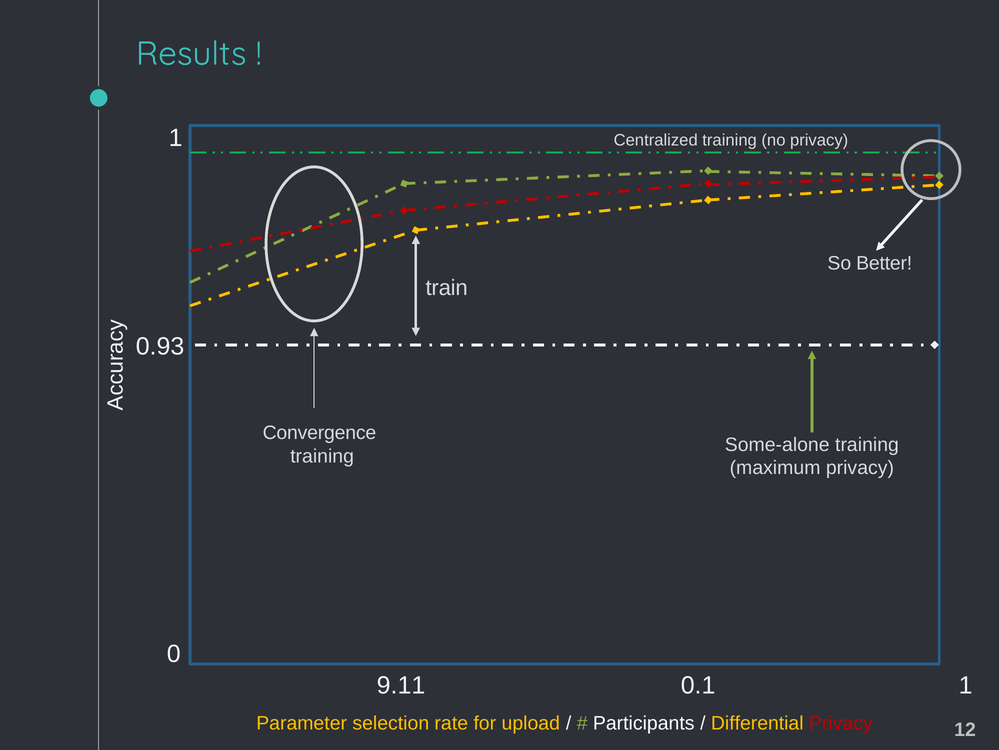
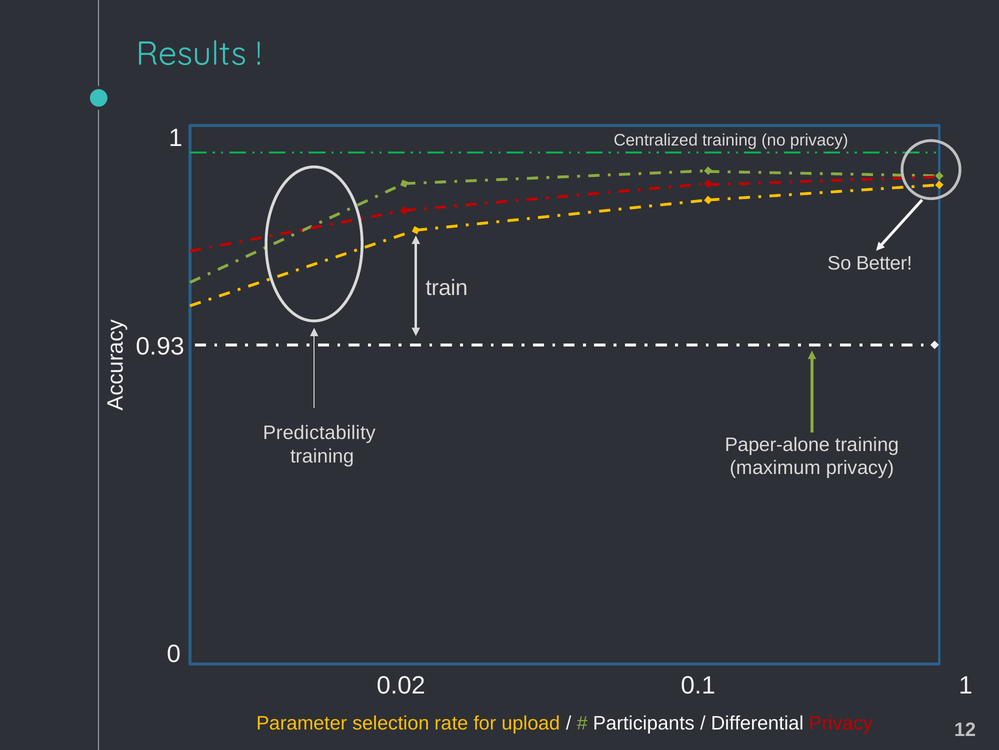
Convergence: Convergence -> Predictability
Some-alone: Some-alone -> Paper-alone
9.11: 9.11 -> 0.02
Differential colour: yellow -> white
